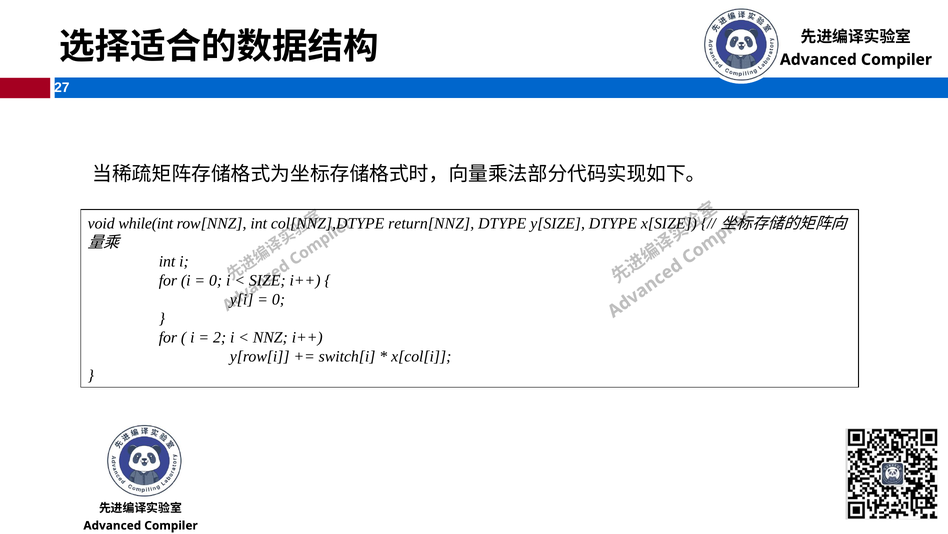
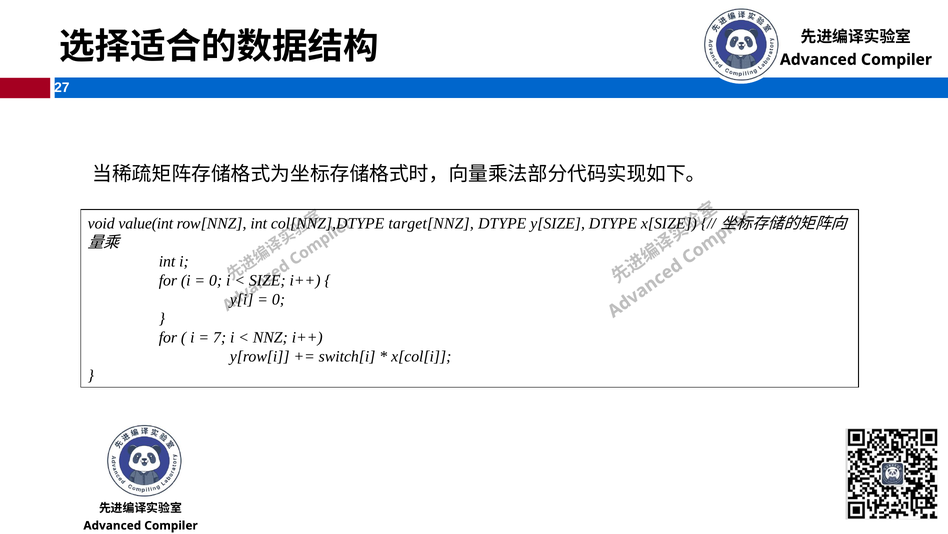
while(int: while(int -> value(int
return[NNZ: return[NNZ -> target[NNZ
2: 2 -> 7
